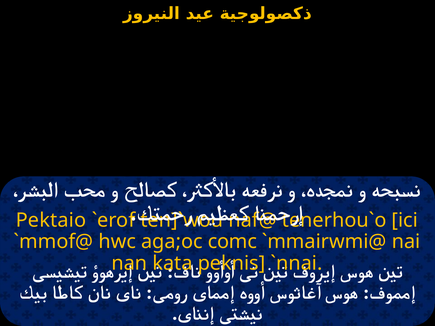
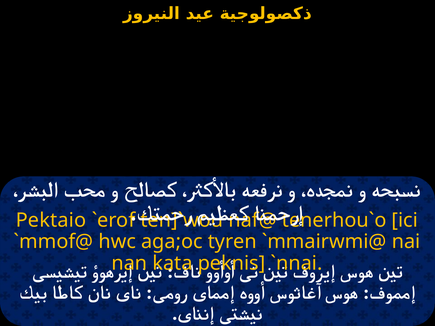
comc: comc -> tyren
